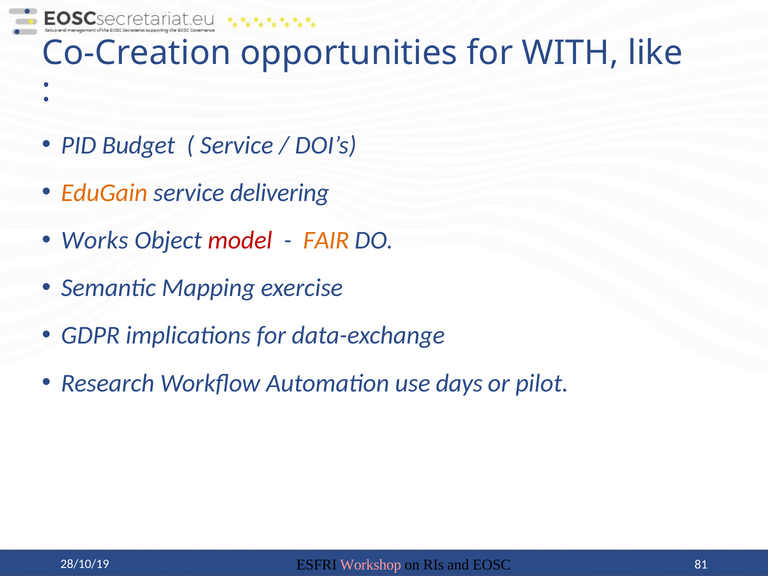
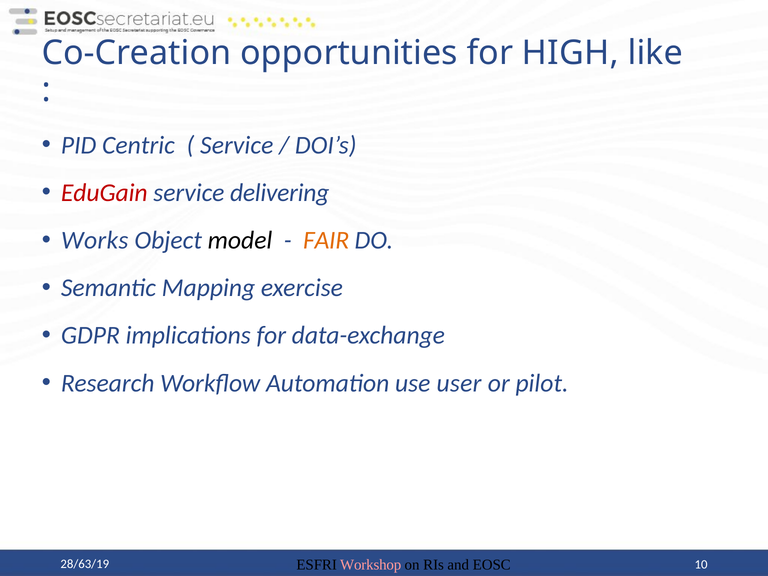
WITH: WITH -> HIGH
Budget: Budget -> Centric
EduGain colour: orange -> red
model colour: red -> black
days: days -> user
81: 81 -> 10
28/10/19: 28/10/19 -> 28/63/19
